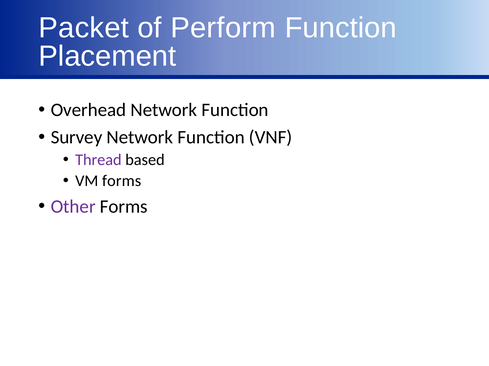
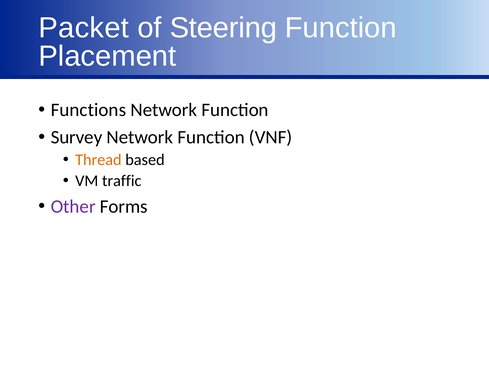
Perform: Perform -> Steering
Overhead: Overhead -> Functions
Thread colour: purple -> orange
VM forms: forms -> traffic
